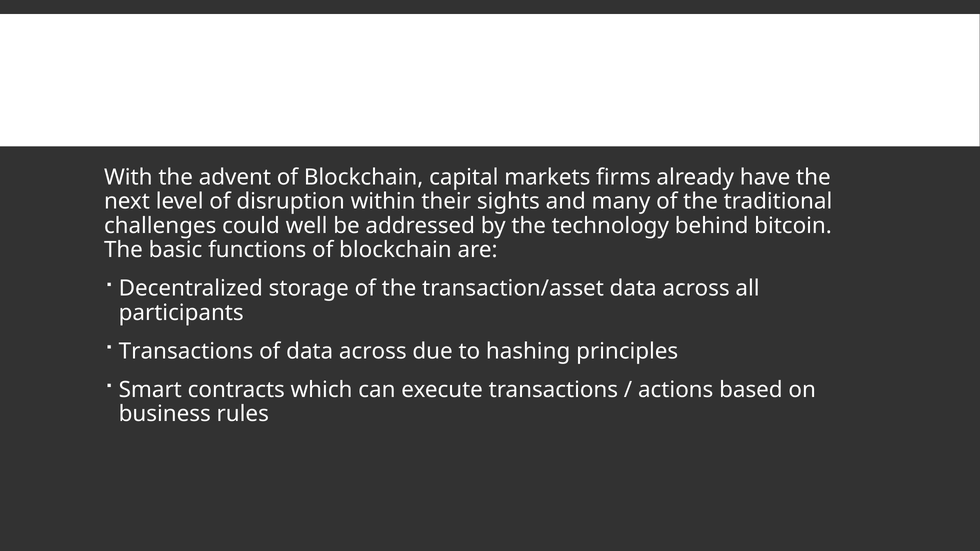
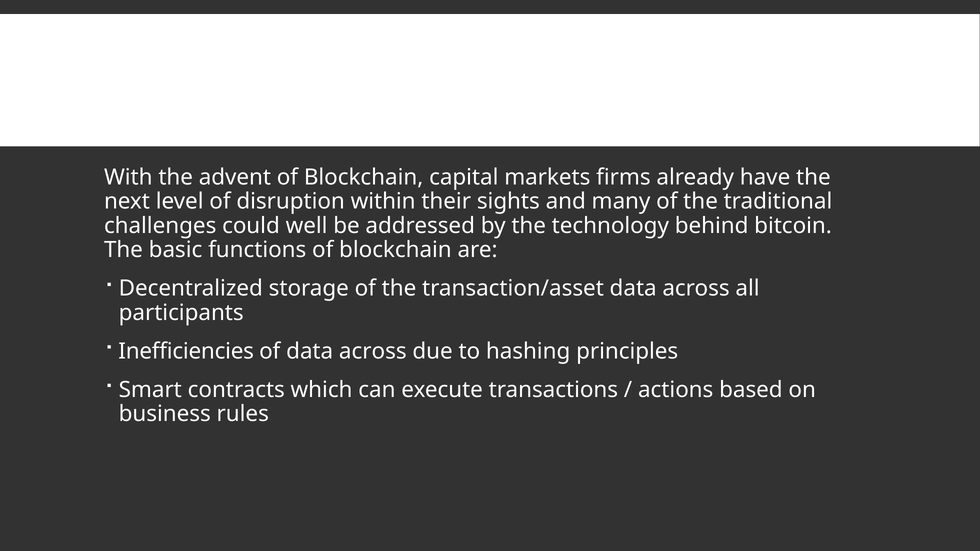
Transactions at (186, 351): Transactions -> Inefficiencies
